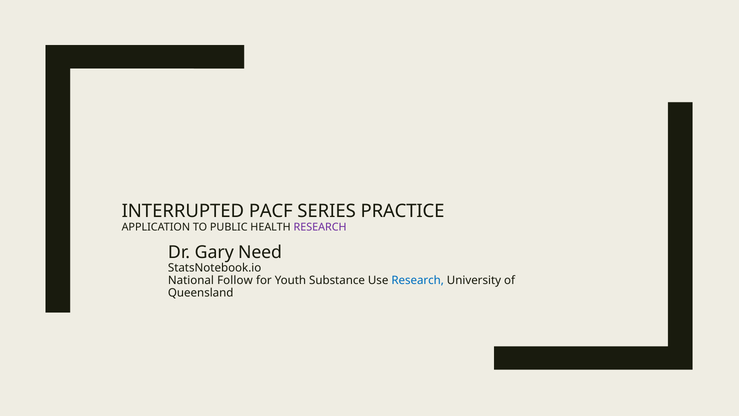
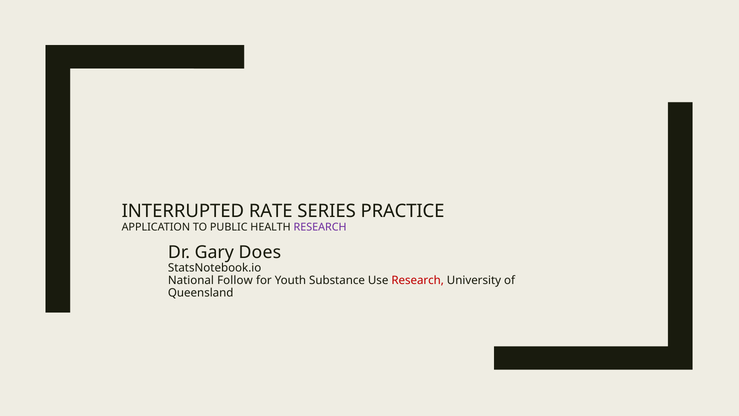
PACF: PACF -> RATE
Need: Need -> Does
Research at (418, 280) colour: blue -> red
